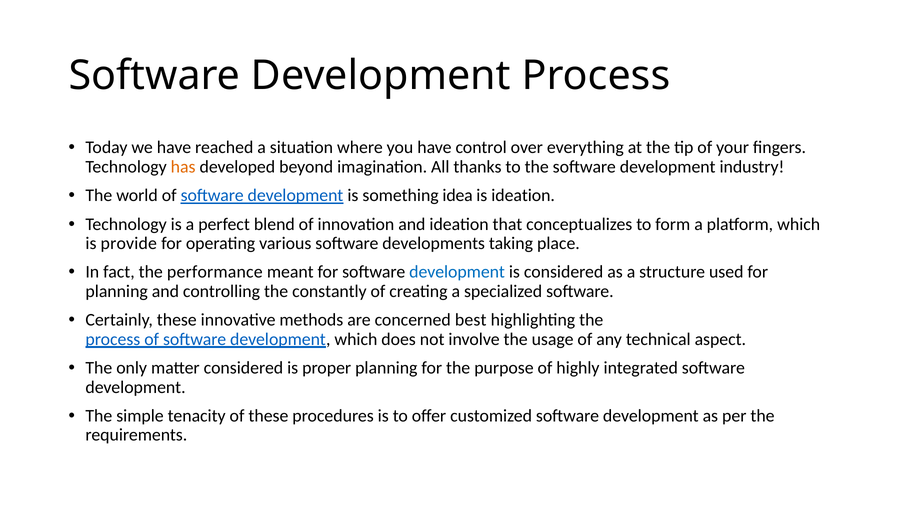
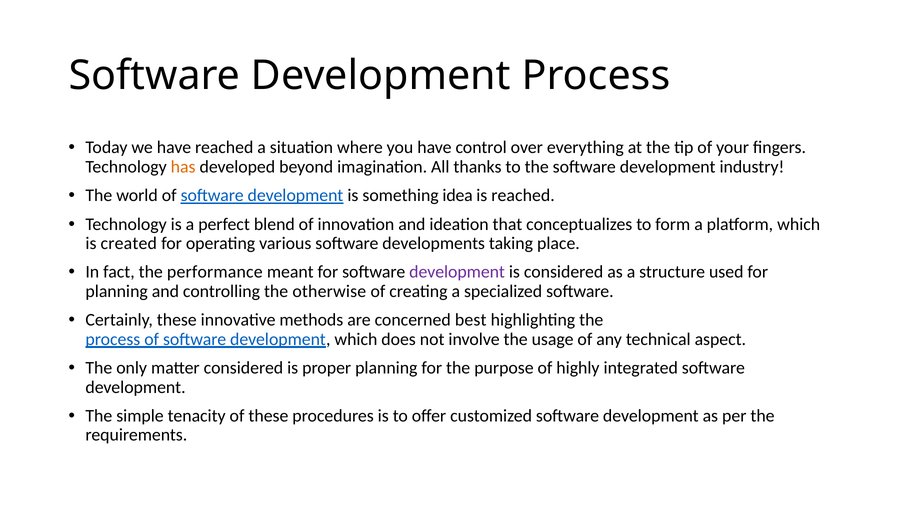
is ideation: ideation -> reached
provide: provide -> created
development at (457, 272) colour: blue -> purple
constantly: constantly -> otherwise
